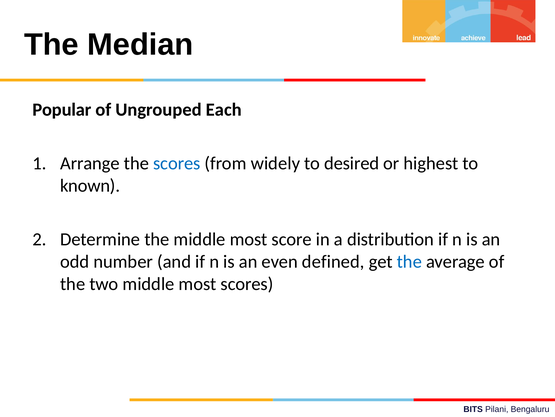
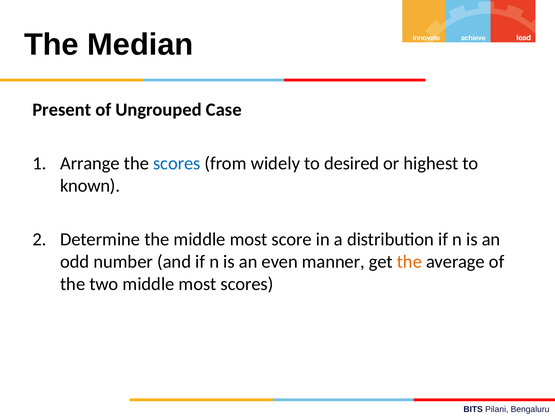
Popular: Popular -> Present
Each: Each -> Case
defined: defined -> manner
the at (409, 261) colour: blue -> orange
